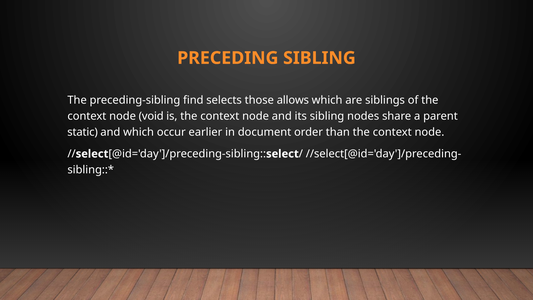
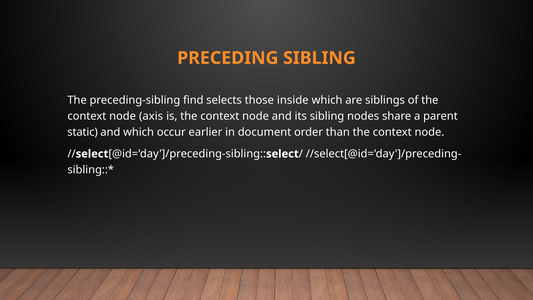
allows: allows -> inside
void: void -> axis
